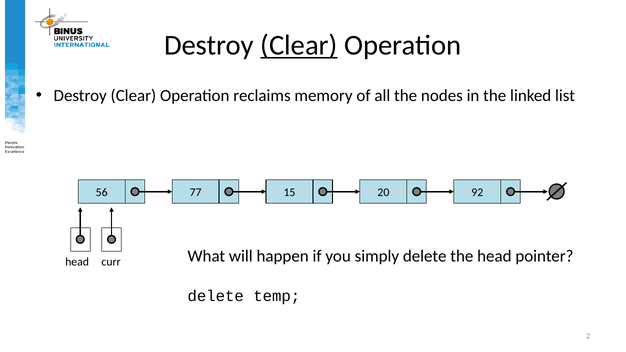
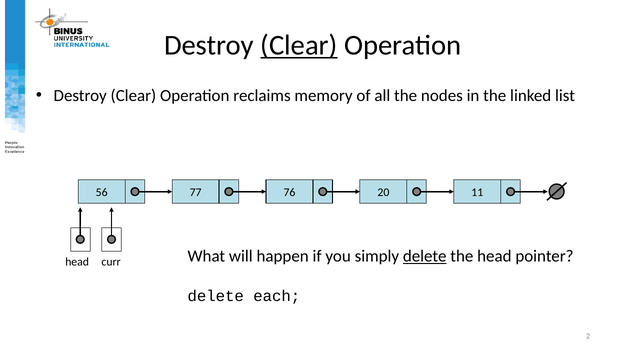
15: 15 -> 76
92: 92 -> 11
delete at (425, 256) underline: none -> present
temp: temp -> each
